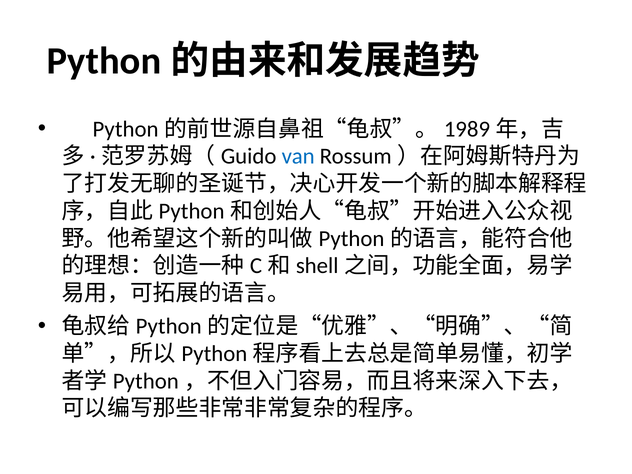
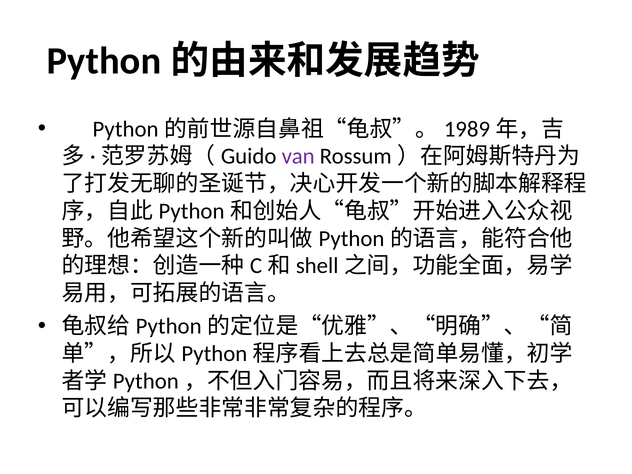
van colour: blue -> purple
